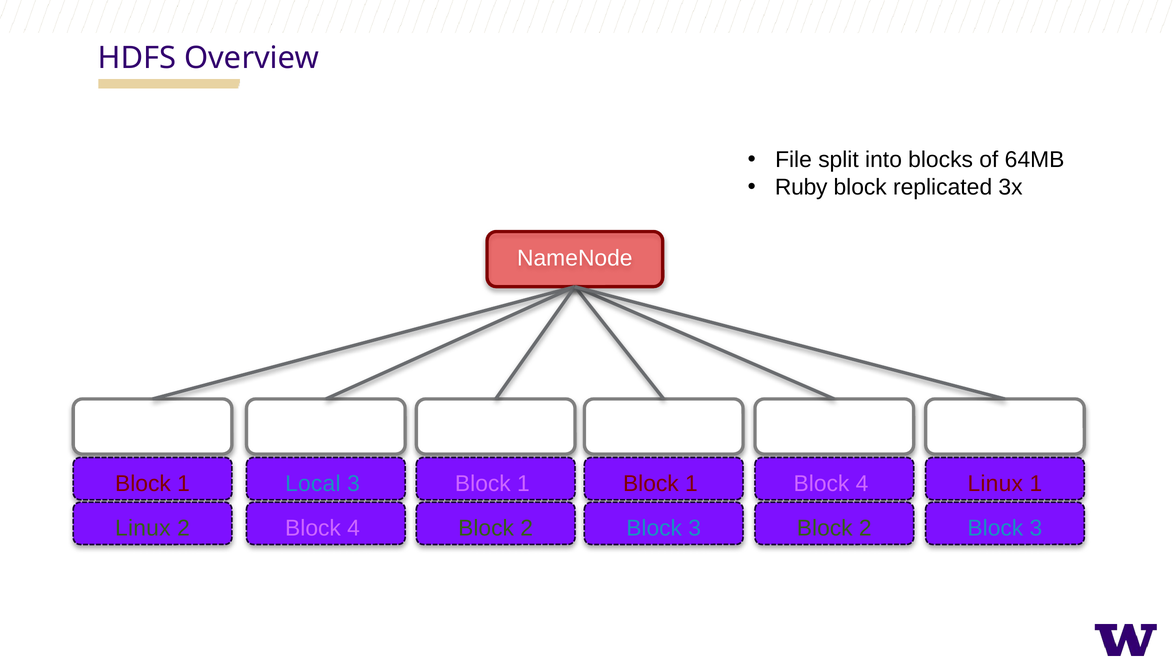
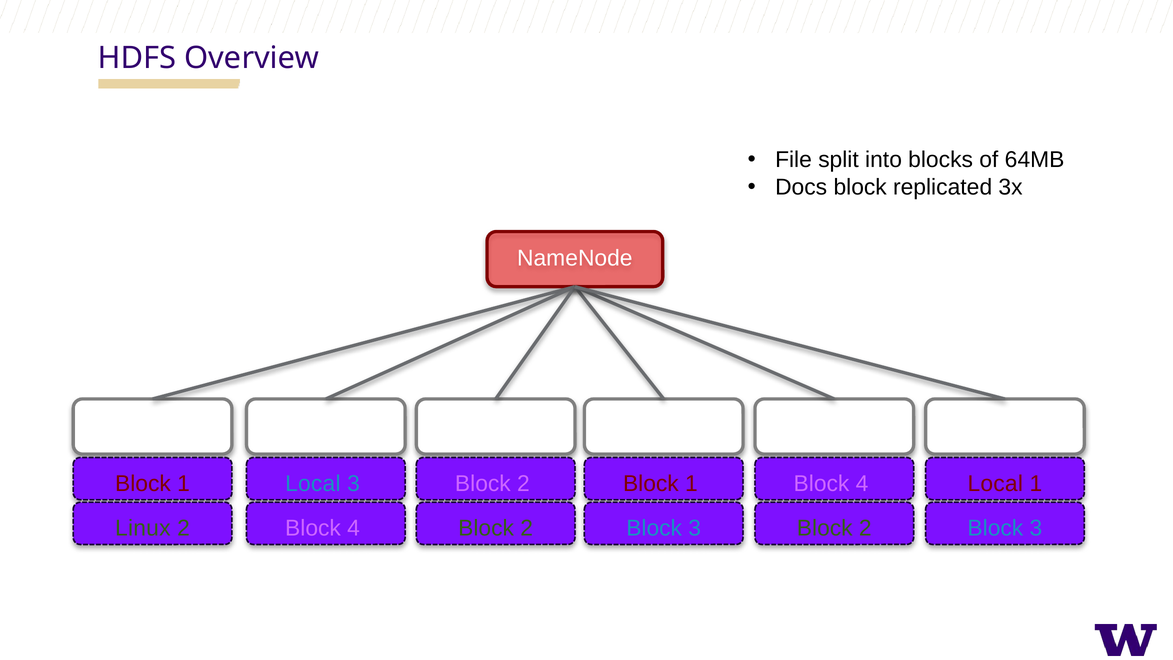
Ruby: Ruby -> Docs
1 at (523, 483): 1 -> 2
Linux at (995, 483): Linux -> Local
